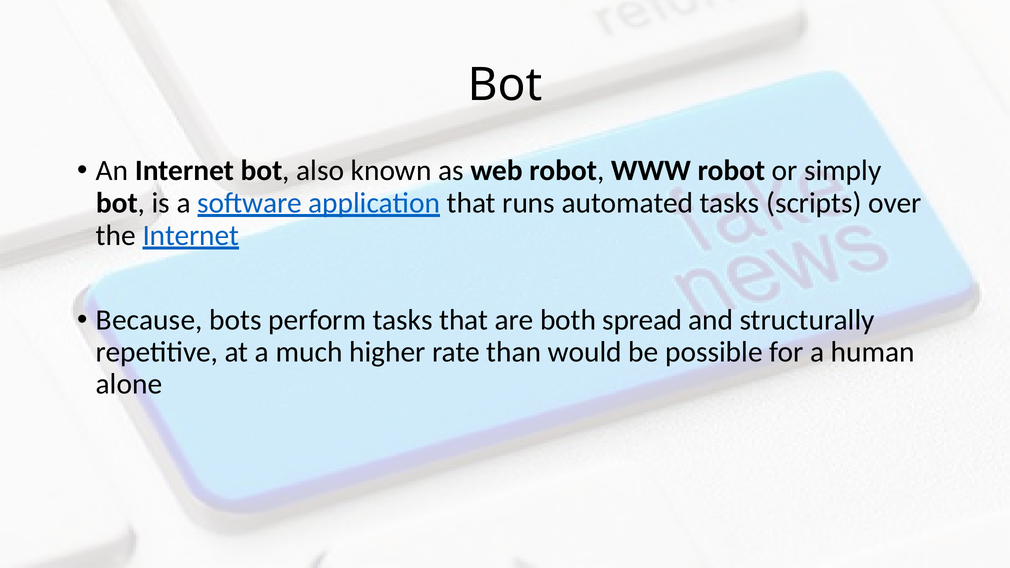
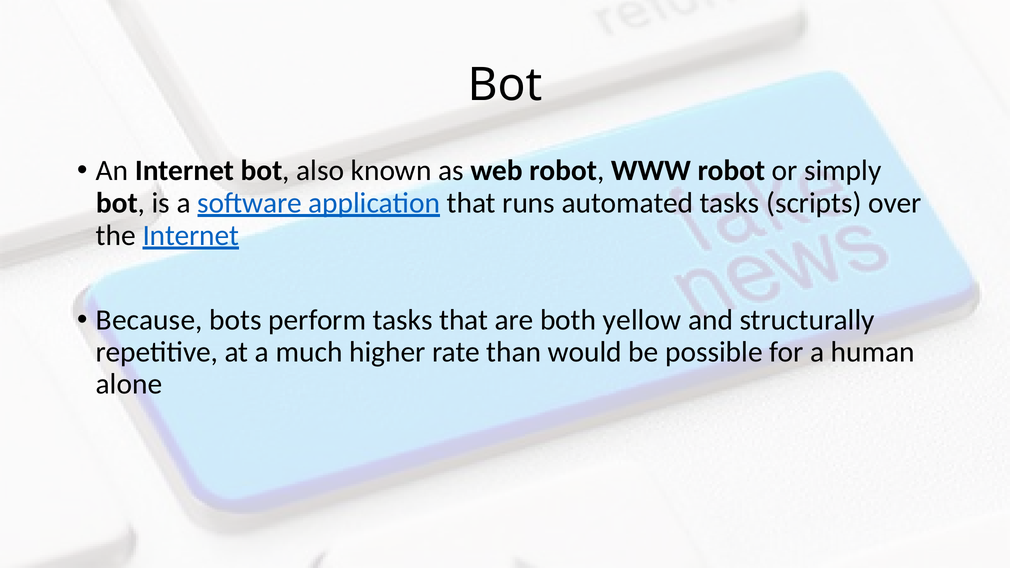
spread: spread -> yellow
